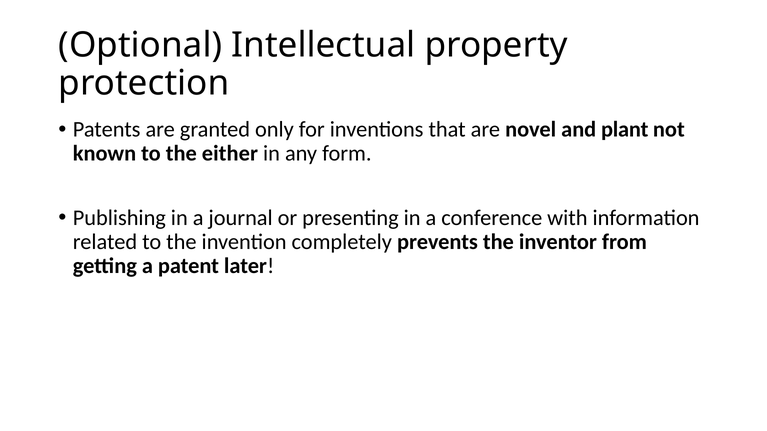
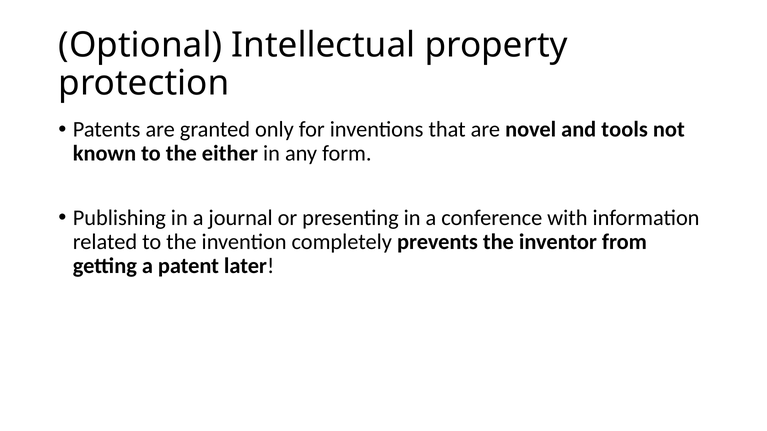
plant: plant -> tools
